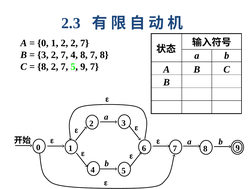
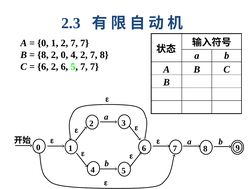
1 2 2: 2 -> 7
3 at (43, 55): 3 -> 8
7 at (64, 55): 7 -> 0
4 8: 8 -> 2
8 at (43, 67): 8 -> 6
7 at (64, 67): 7 -> 6
5 9: 9 -> 7
